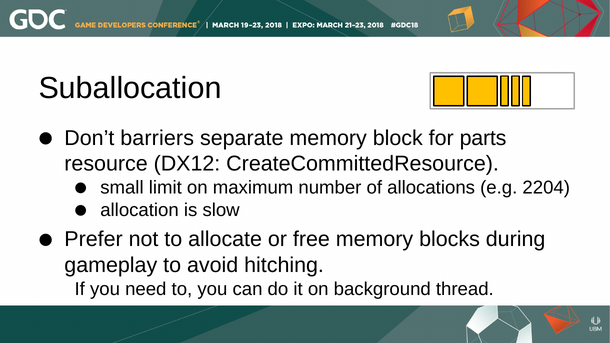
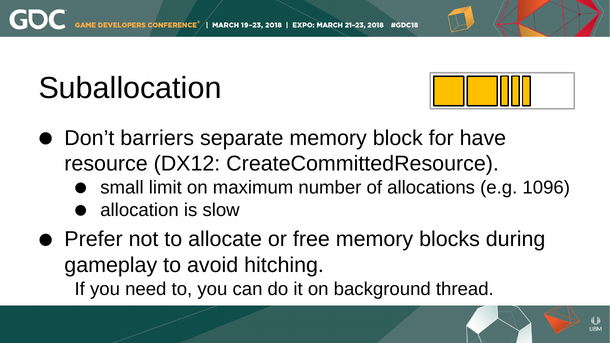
parts: parts -> have
2204: 2204 -> 1096
